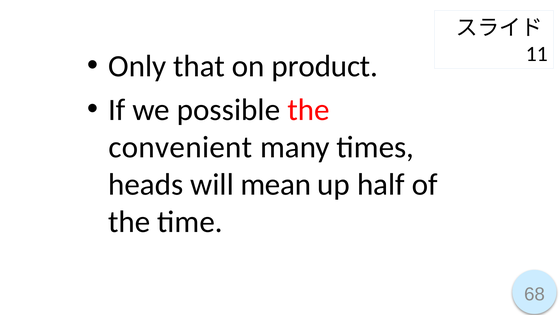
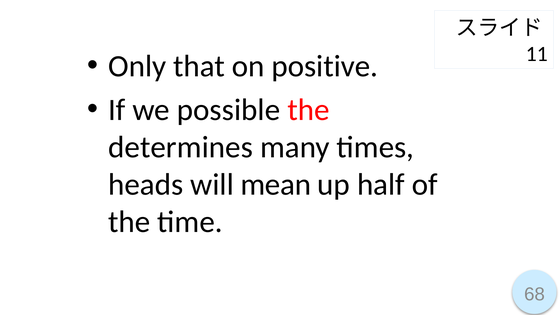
product: product -> positive
convenient: convenient -> determines
